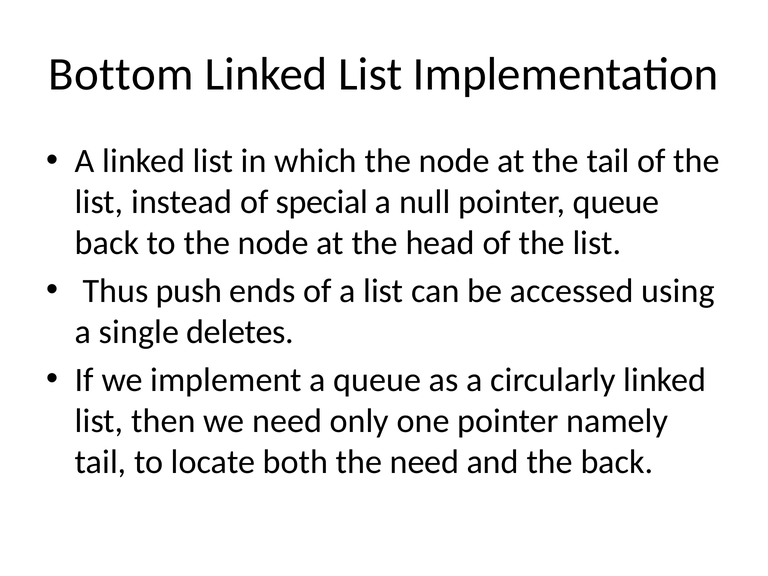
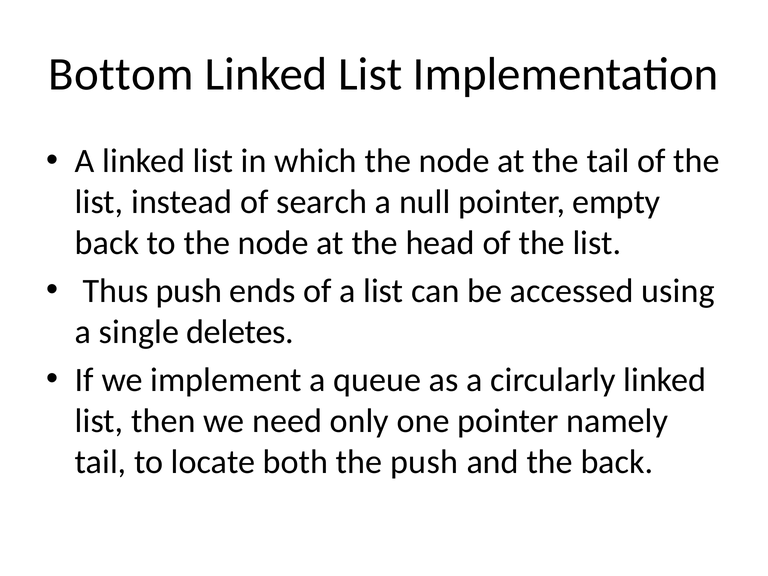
special: special -> search
pointer queue: queue -> empty
the need: need -> push
